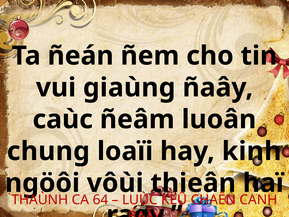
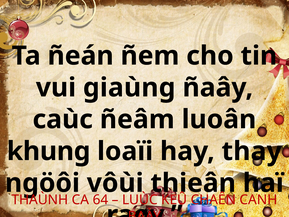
chung: chung -> khung
kinh: kinh -> thay
